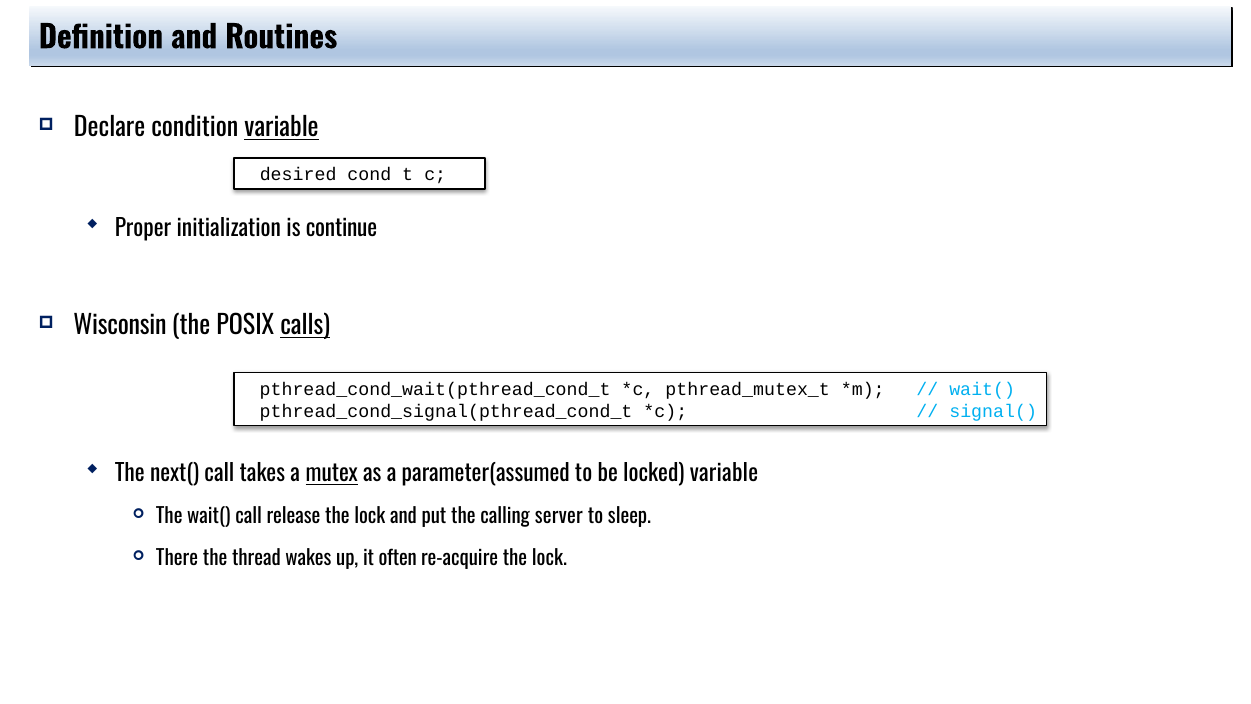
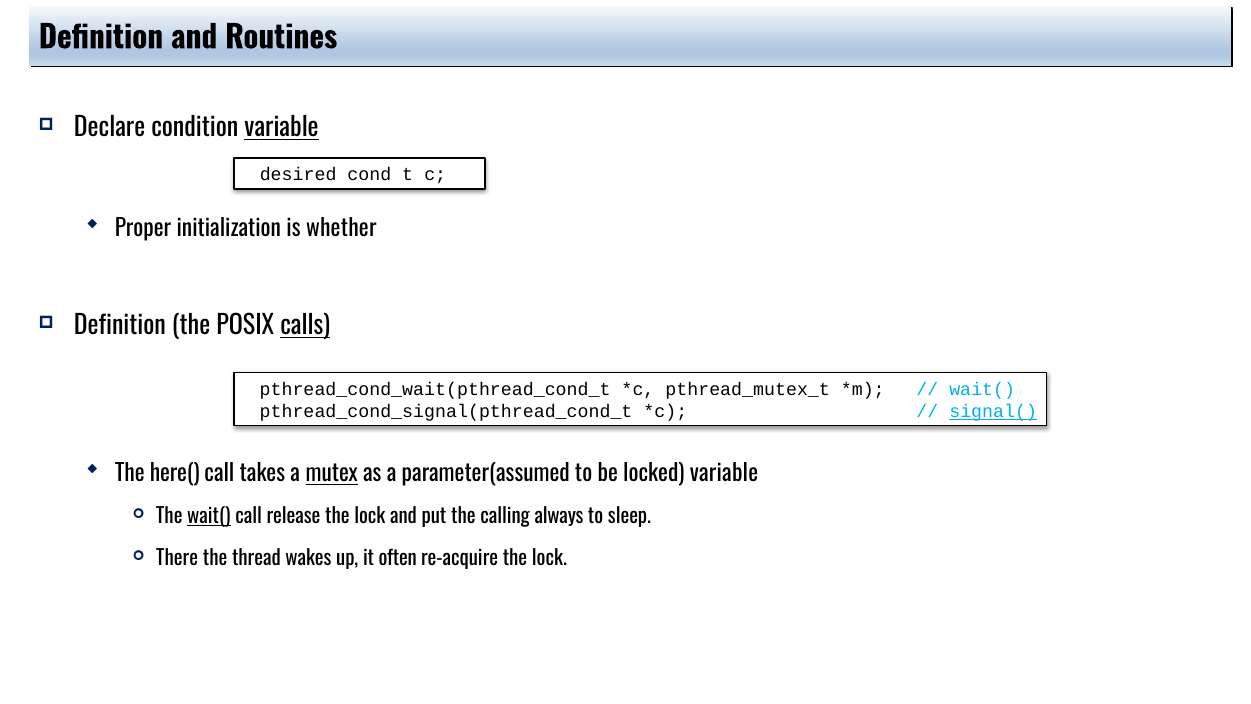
continue: continue -> whether
Wisconsin at (120, 326): Wisconsin -> Definition
signal( underline: none -> present
next(: next( -> here(
wait( at (209, 517) underline: none -> present
server: server -> always
